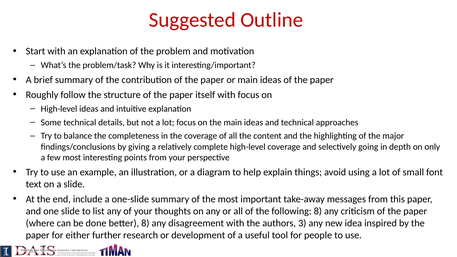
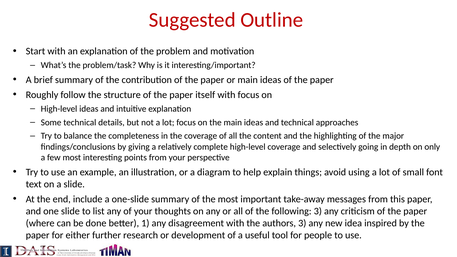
following 8: 8 -> 3
better 8: 8 -> 1
